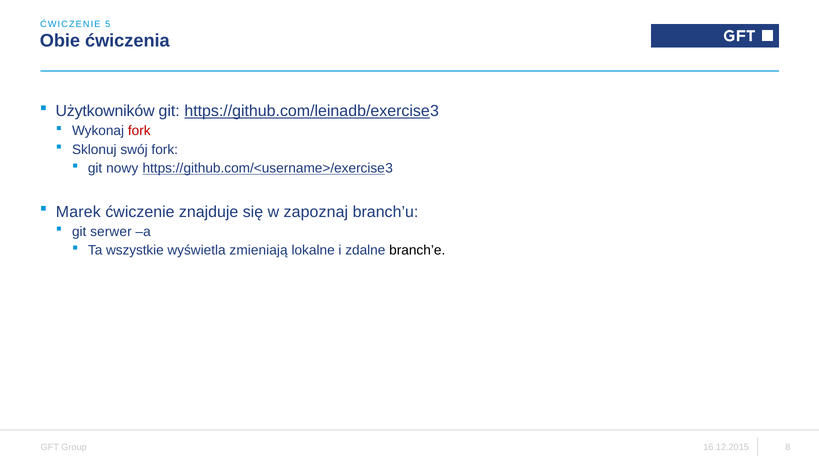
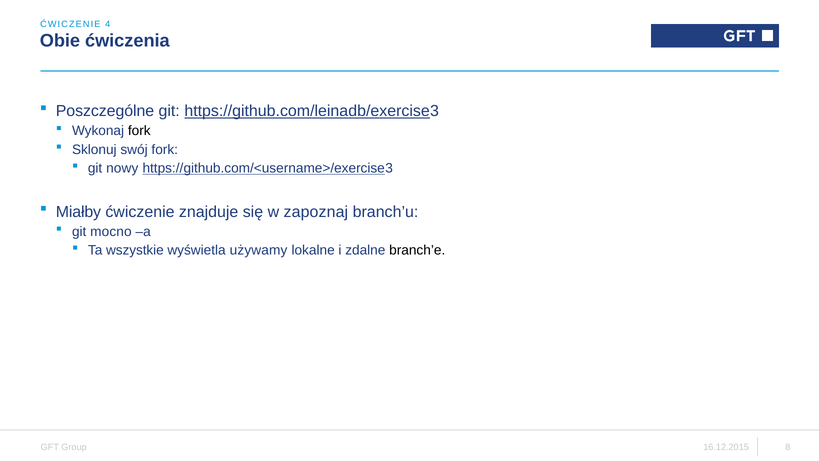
5: 5 -> 4
Użytkowników: Użytkowników -> Poszczególne
fork at (139, 131) colour: red -> black
Marek: Marek -> Miałby
serwer: serwer -> mocno
zmieniają: zmieniają -> używamy
